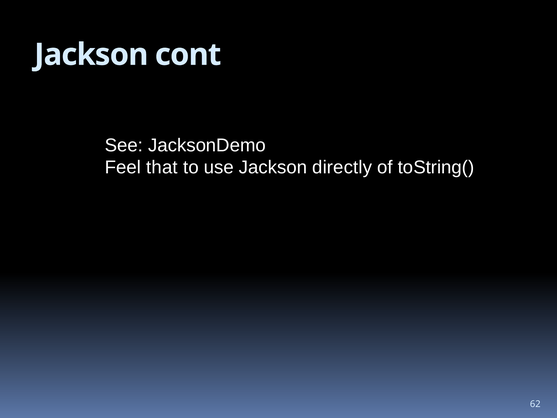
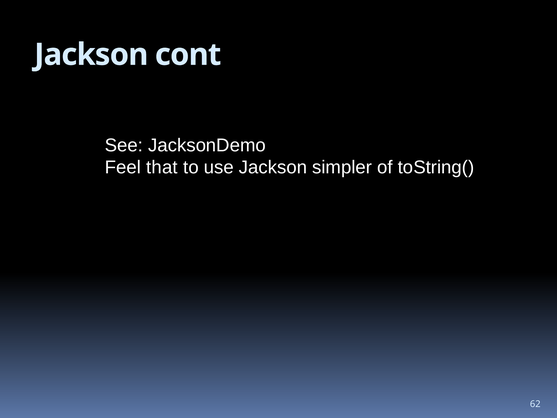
directly: directly -> simpler
